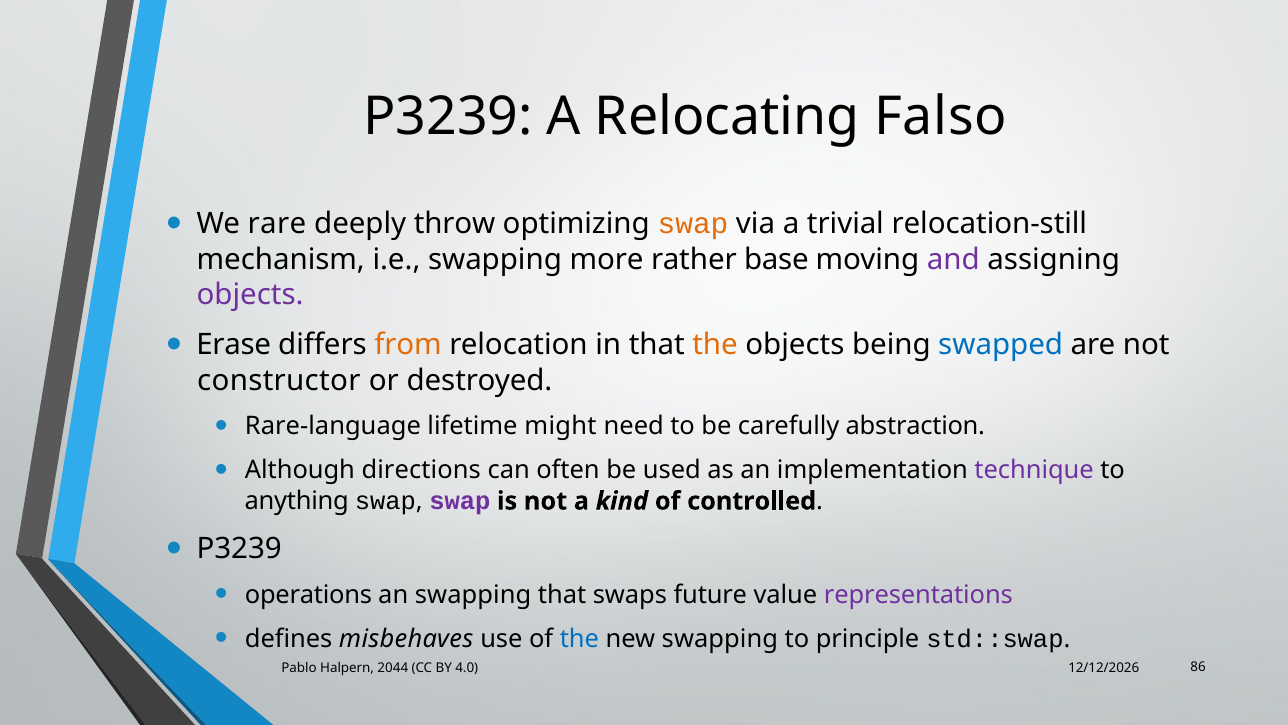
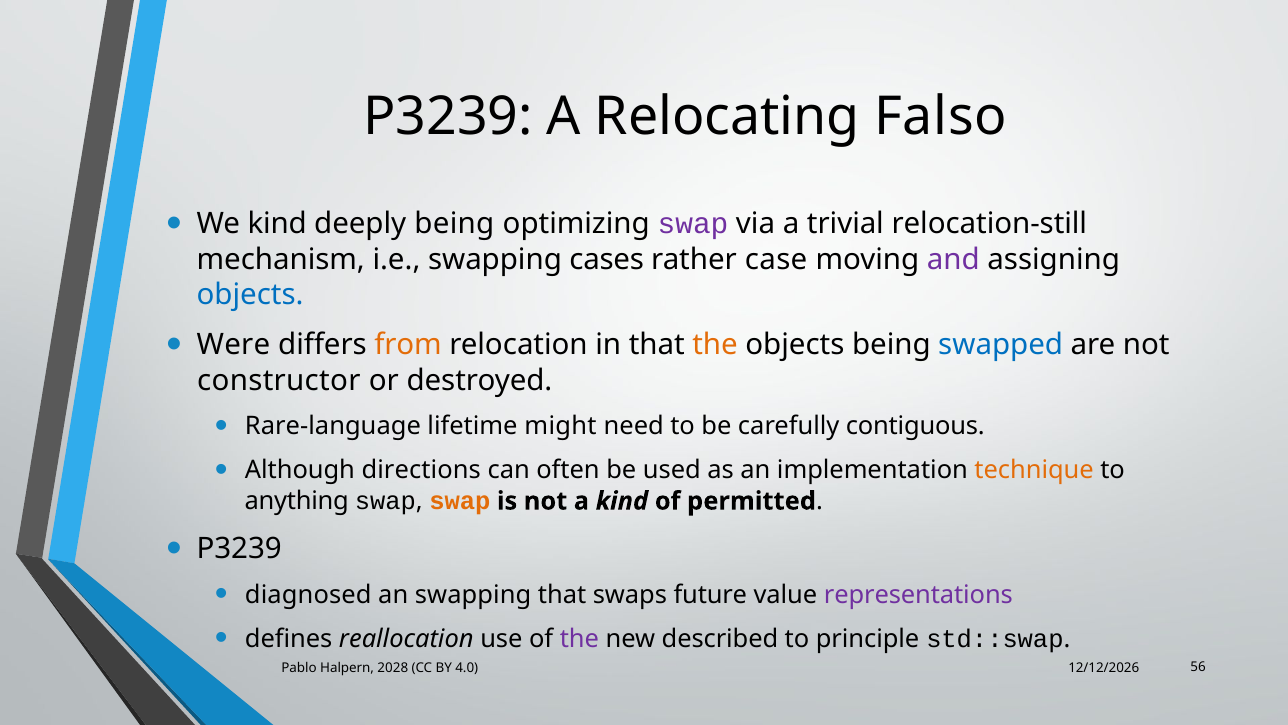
We rare: rare -> kind
deeply throw: throw -> being
swap at (693, 224) colour: orange -> purple
more: more -> cases
base: base -> case
objects at (250, 295) colour: purple -> blue
Erase: Erase -> Were
abstraction: abstraction -> contiguous
technique colour: purple -> orange
swap at (460, 501) colour: purple -> orange
controlled: controlled -> permitted
operations: operations -> diagnosed
misbehaves: misbehaves -> reallocation
the at (579, 639) colour: blue -> purple
new swapping: swapping -> described
2044: 2044 -> 2028
86: 86 -> 56
